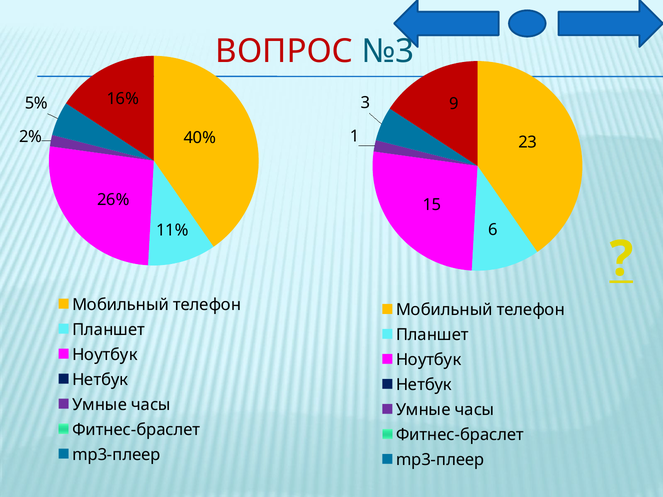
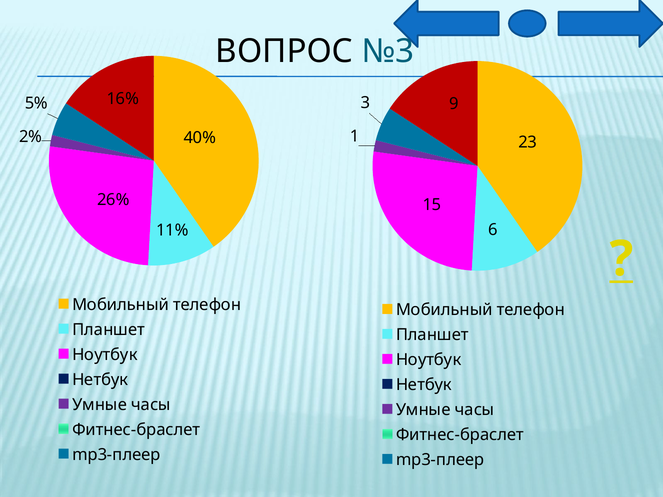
ВОПРОС colour: red -> black
